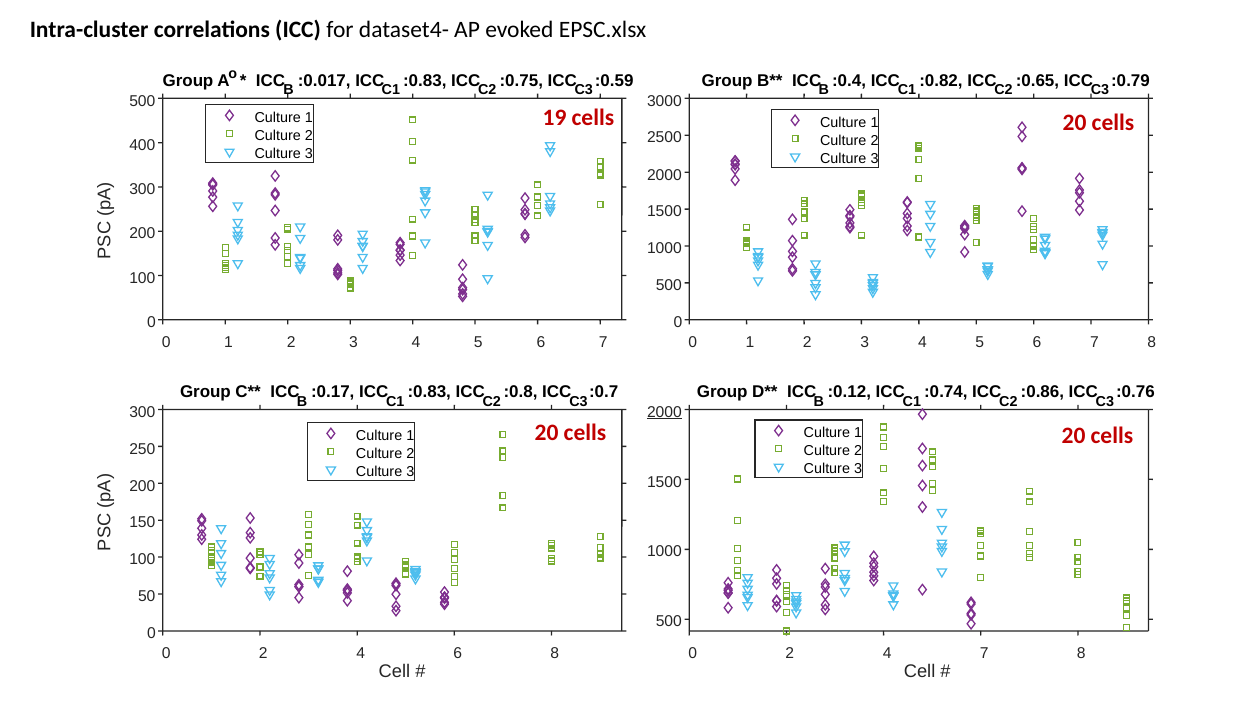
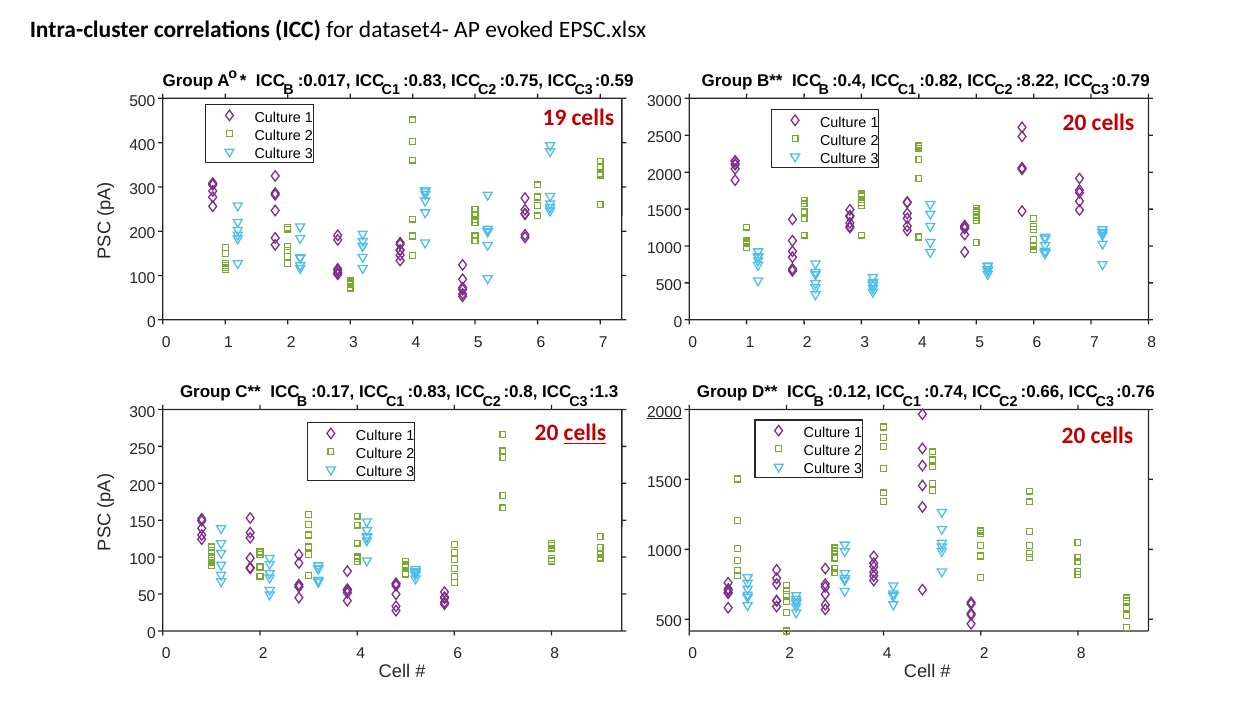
:0.65: :0.65 -> :8.22
:0.7: :0.7 -> :1.3
:0.86: :0.86 -> :0.66
cells at (585, 433) underline: none -> present
4 7: 7 -> 2
